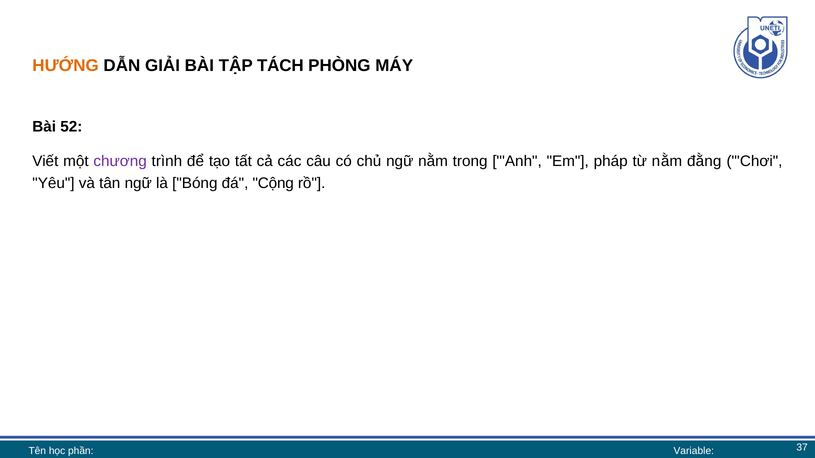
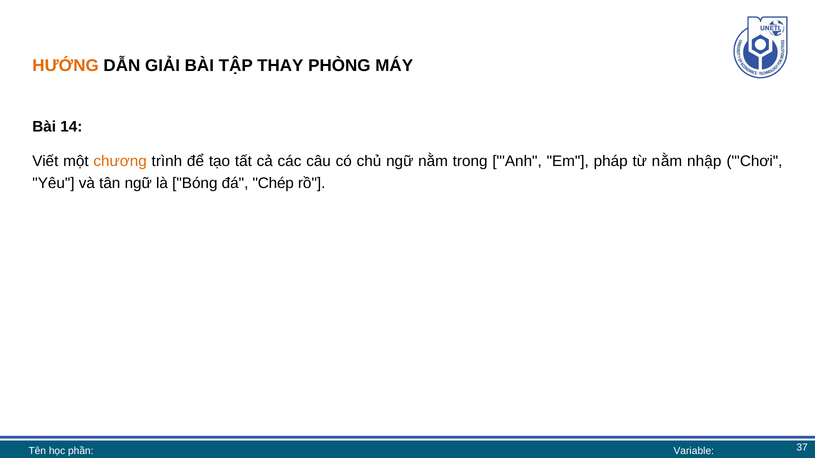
TÁCH: TÁCH -> THAY
52: 52 -> 14
chương colour: purple -> orange
đằng: đằng -> nhập
Cộng: Cộng -> Chép
